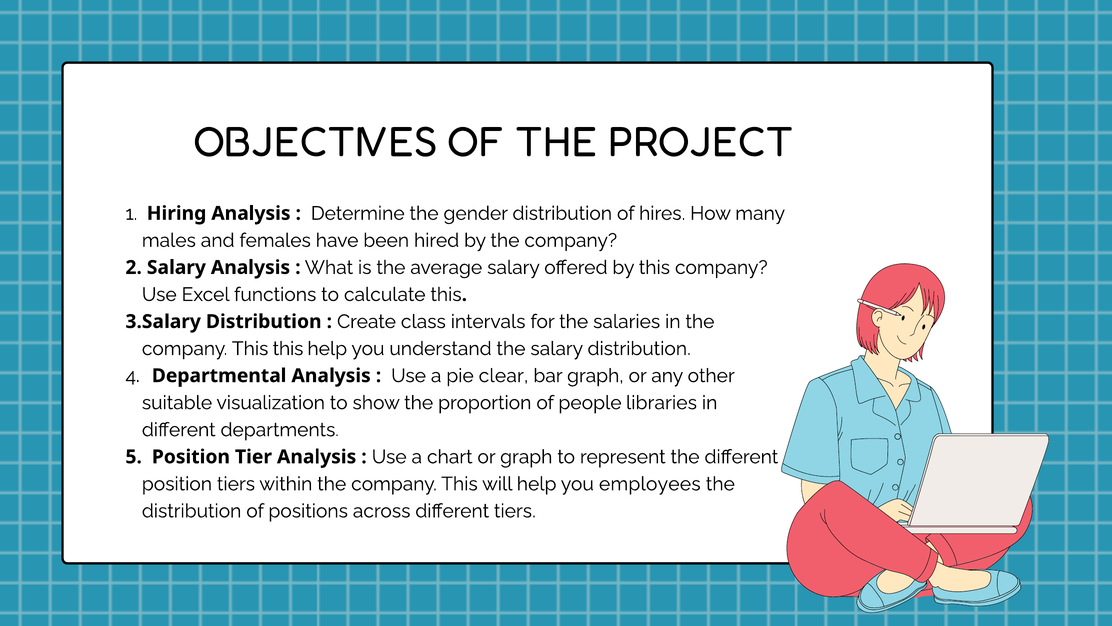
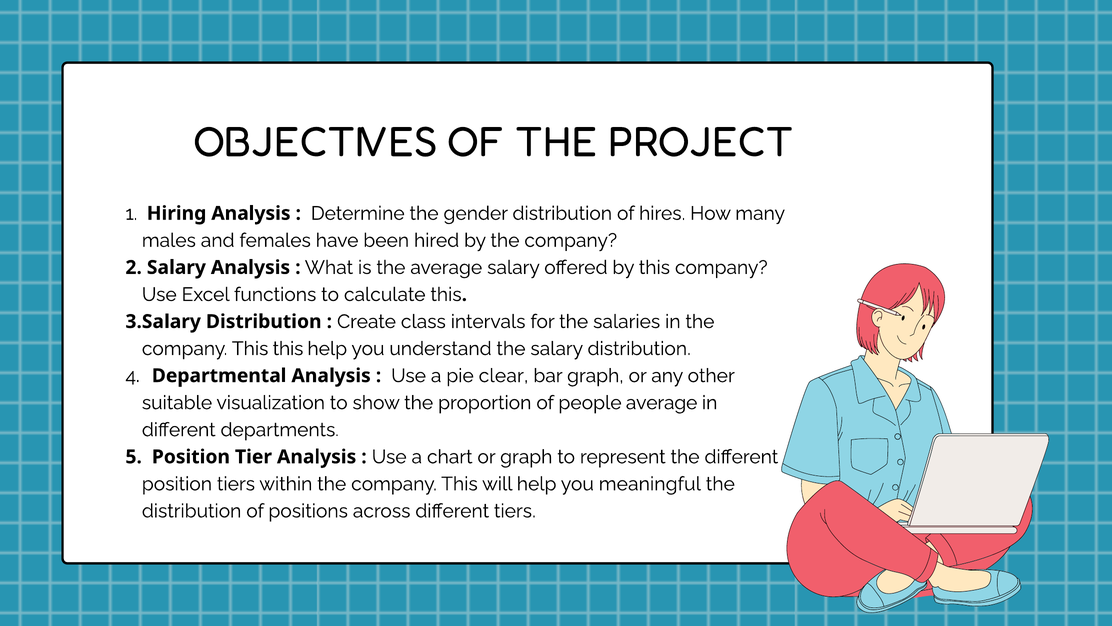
people libraries: libraries -> average
employees: employees -> meaningful
